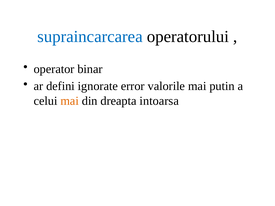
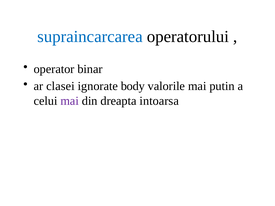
defini: defini -> clasei
error: error -> body
mai at (70, 101) colour: orange -> purple
